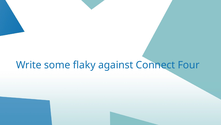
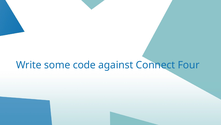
flaky: flaky -> code
